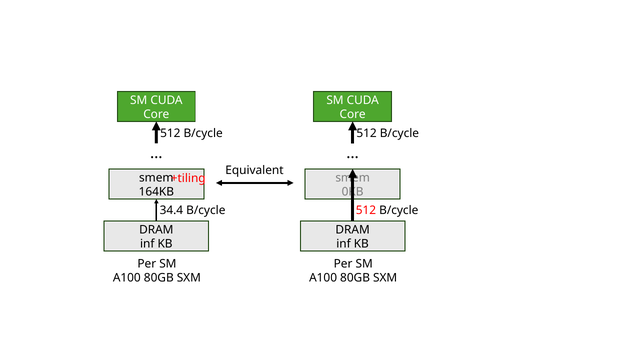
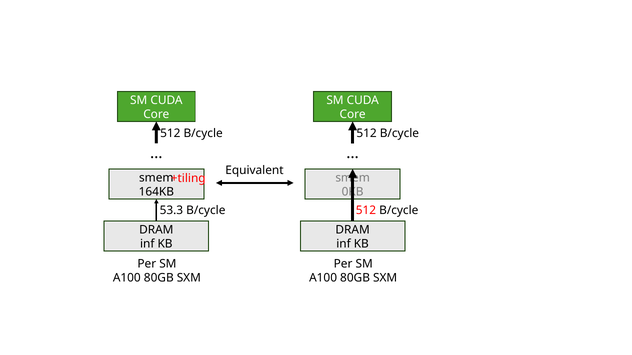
34.4: 34.4 -> 53.3
